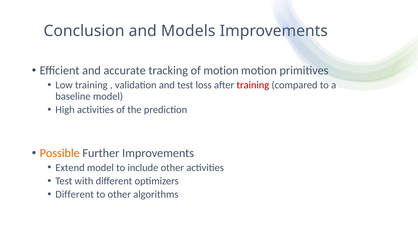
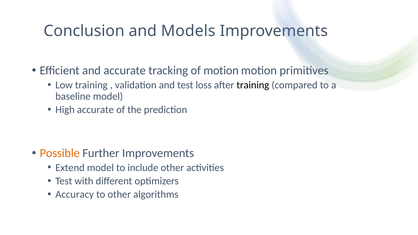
training at (253, 85) colour: red -> black
High activities: activities -> accurate
Different at (75, 195): Different -> Accuracy
